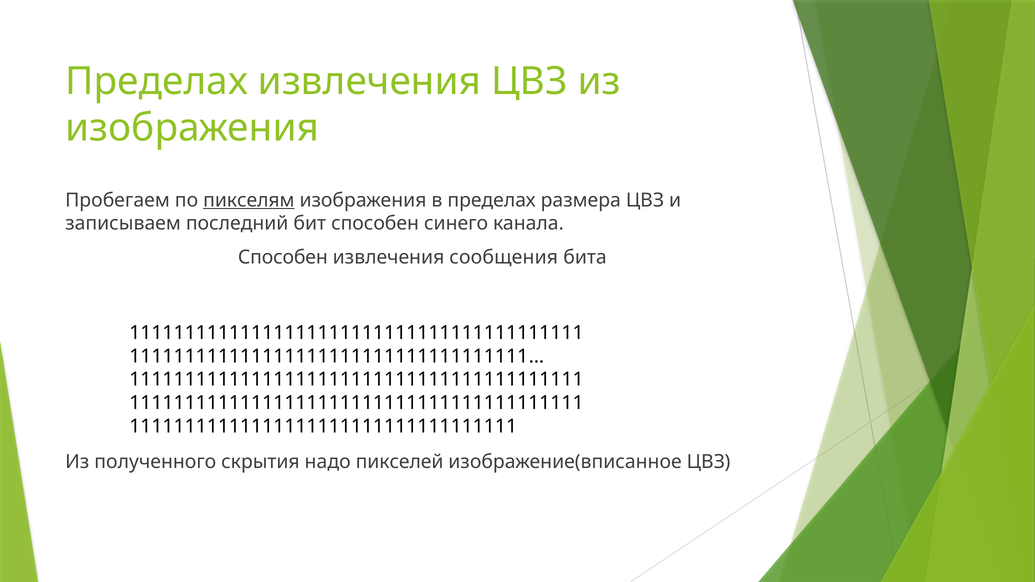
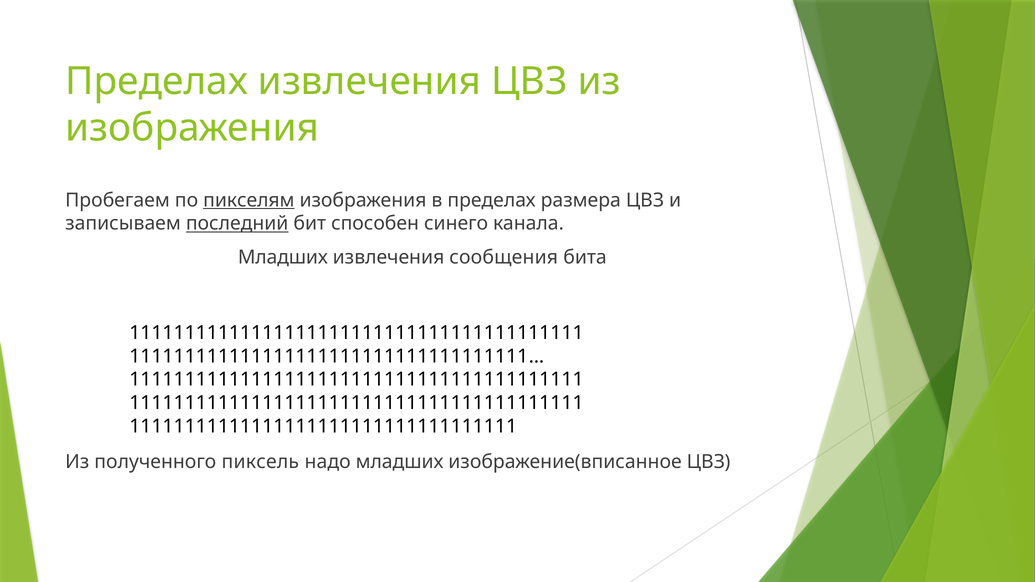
последний underline: none -> present
Способен at (283, 258): Способен -> Младших
скрытия: скрытия -> пиксель
надо пикселей: пикселей -> младших
